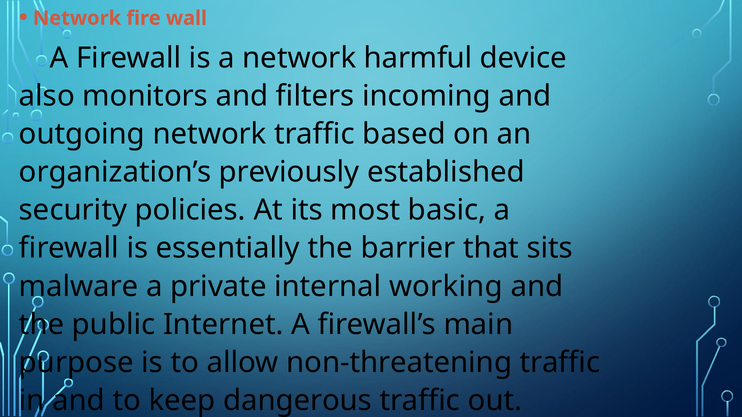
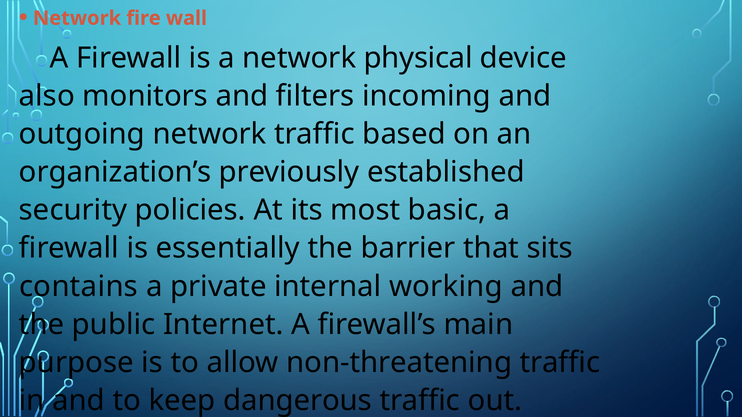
harmful: harmful -> physical
malware: malware -> contains
